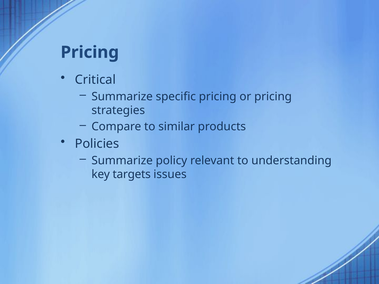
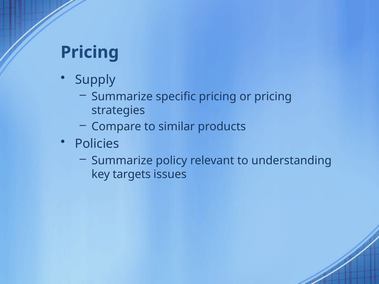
Critical: Critical -> Supply
